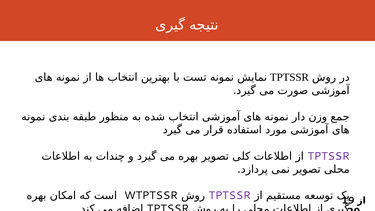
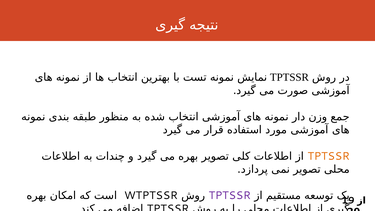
TPTSSR at (329, 156) colour: purple -> orange
